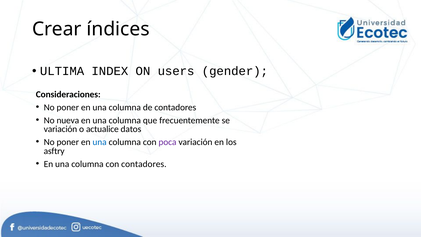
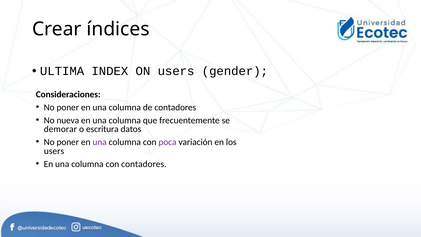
variación at (60, 129): variación -> demorar
actualice: actualice -> escritura
una at (100, 142) colour: blue -> purple
asftry at (54, 151): asftry -> users
